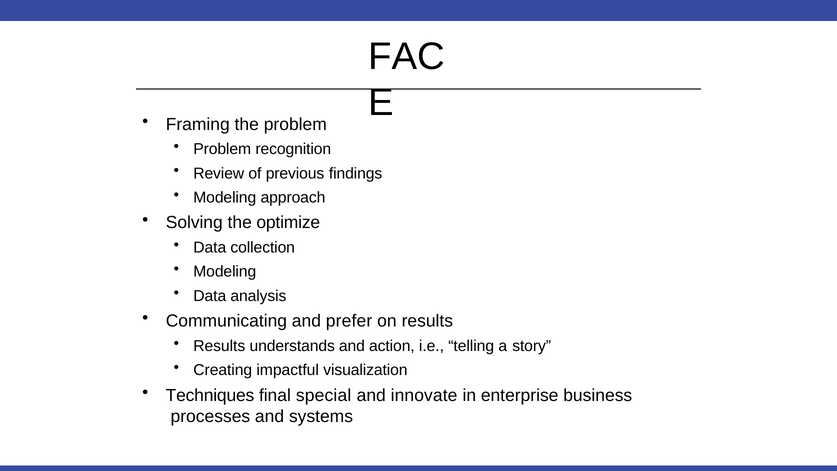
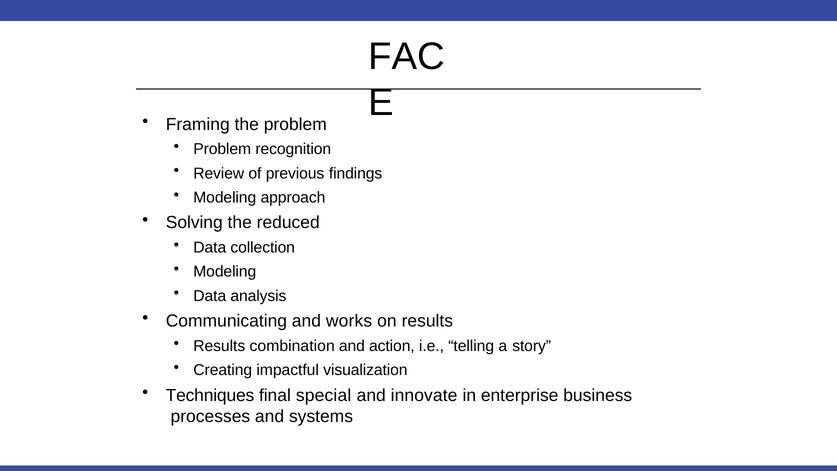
optimize: optimize -> reduced
prefer: prefer -> works
understands: understands -> combination
